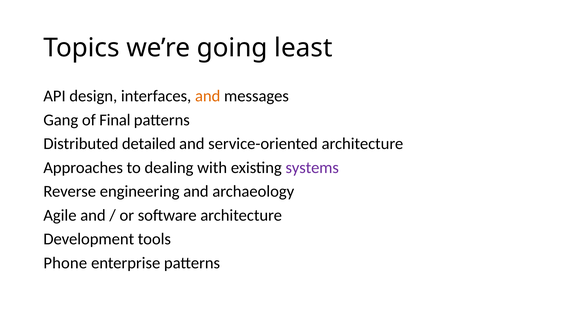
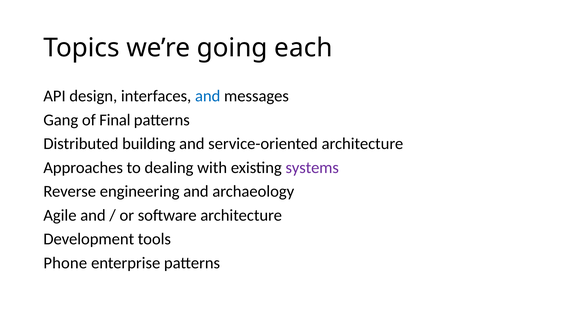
least: least -> each
and at (208, 96) colour: orange -> blue
detailed: detailed -> building
